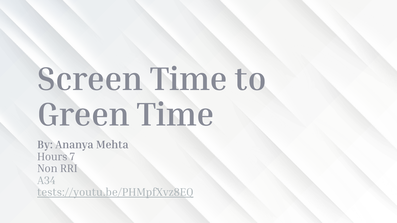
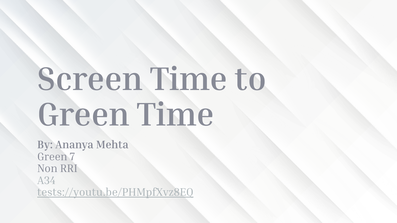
Hours at (52, 157): Hours -> Green
